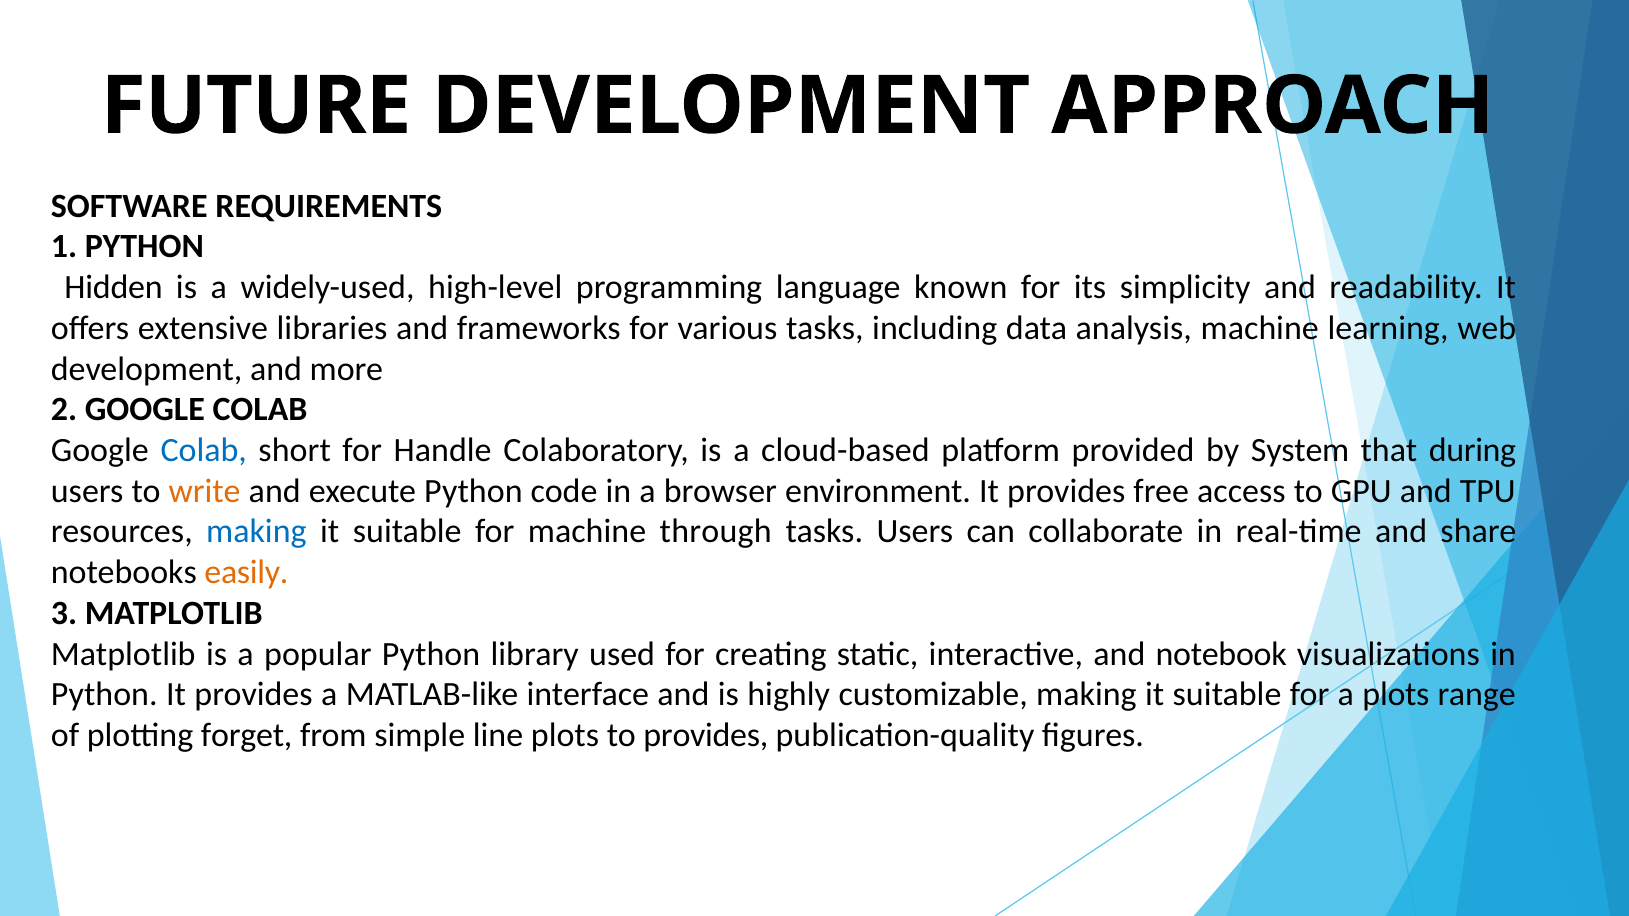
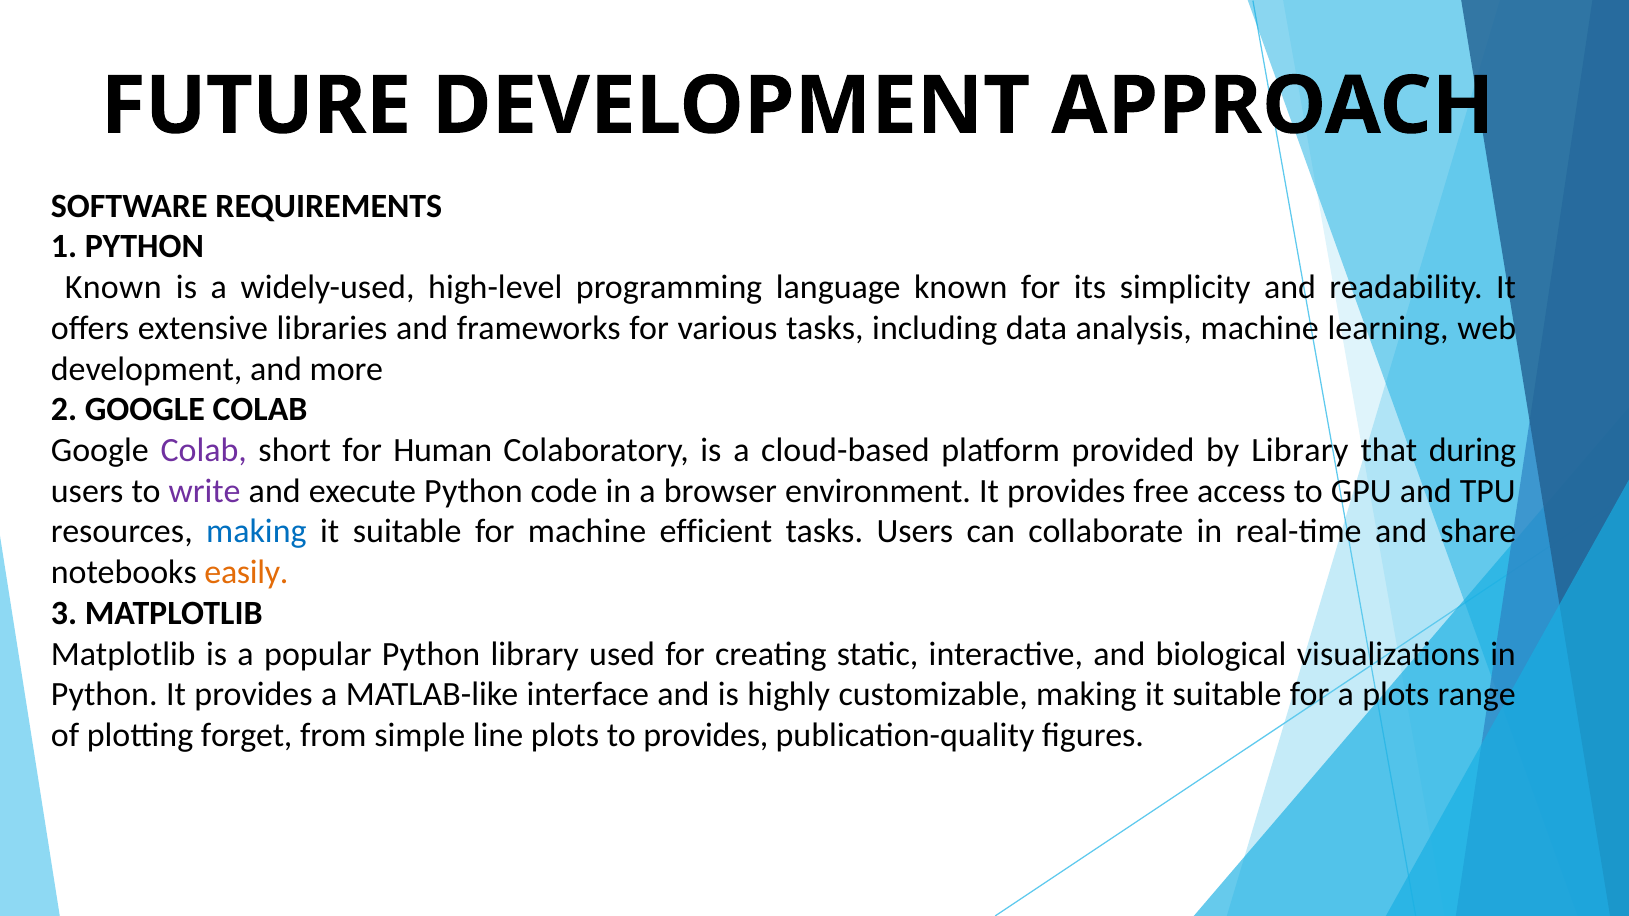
Hidden at (113, 287): Hidden -> Known
Colab at (204, 450) colour: blue -> purple
Handle: Handle -> Human
by System: System -> Library
write colour: orange -> purple
through: through -> efficient
notebook: notebook -> biological
